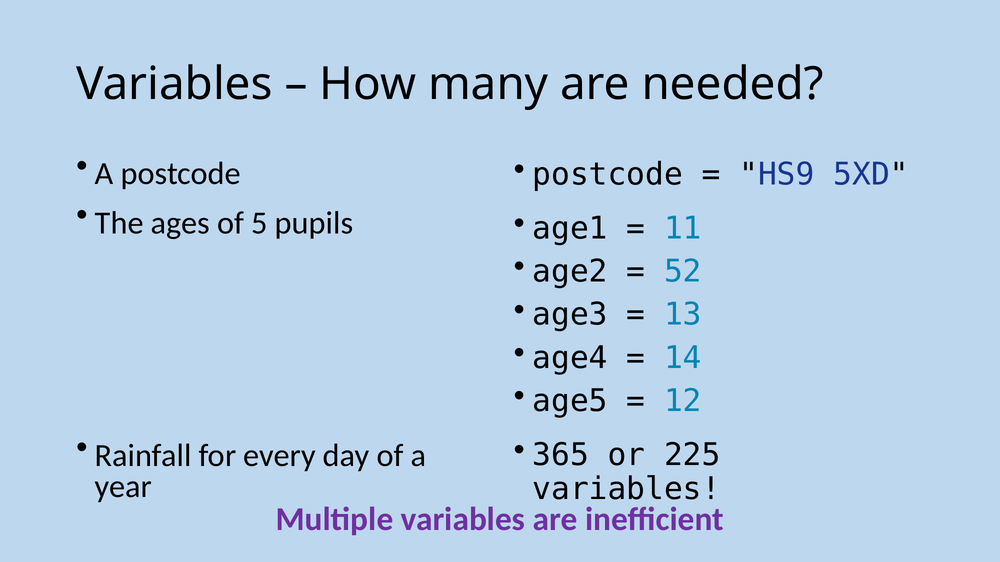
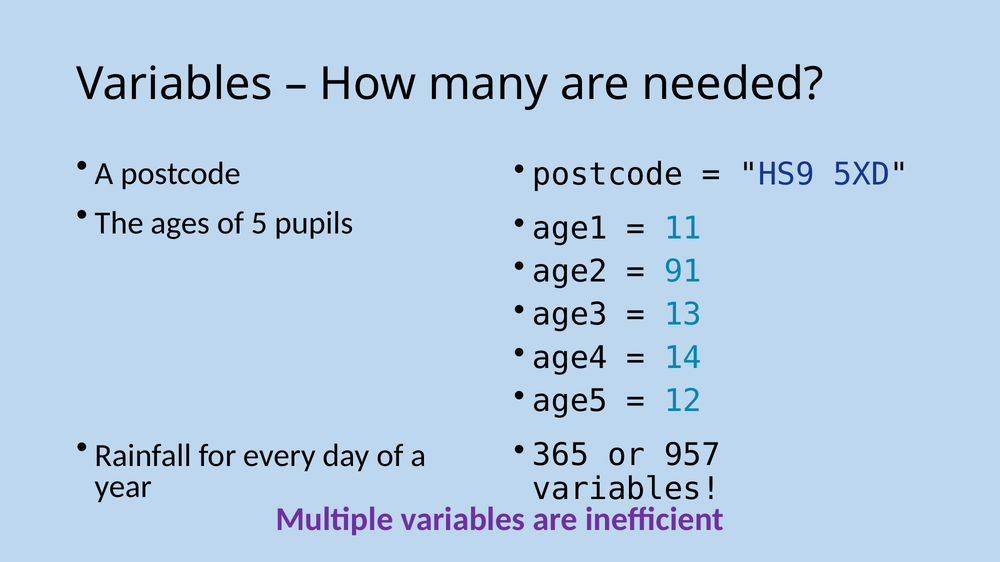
52: 52 -> 91
225: 225 -> 957
